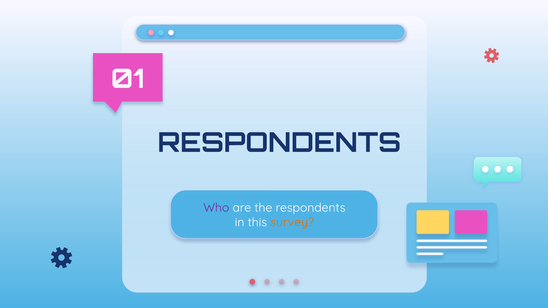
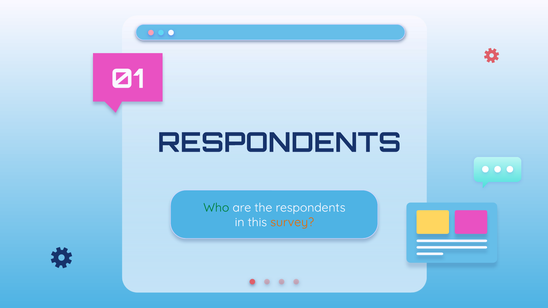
Who colour: purple -> green
